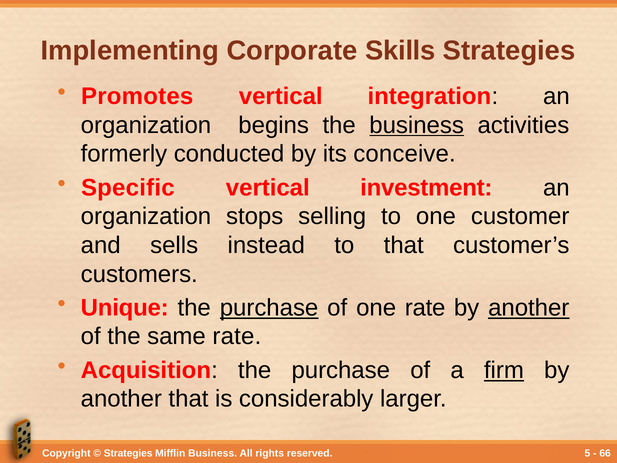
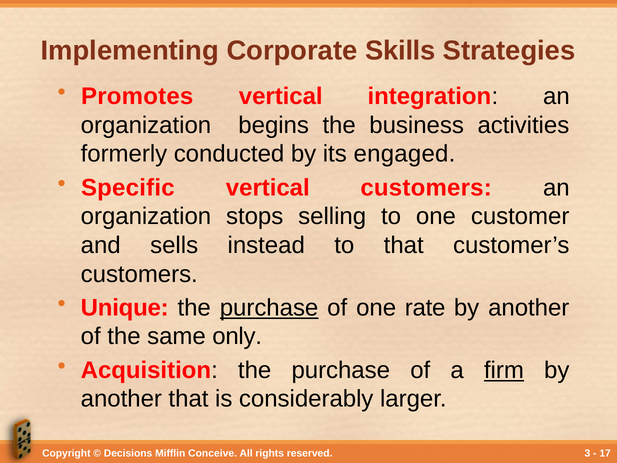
business at (417, 125) underline: present -> none
conceive: conceive -> engaged
vertical investment: investment -> customers
another at (529, 308) underline: present -> none
same rate: rate -> only
Strategies at (128, 453): Strategies -> Decisions
Mifflin Business: Business -> Conceive
5: 5 -> 3
66: 66 -> 17
